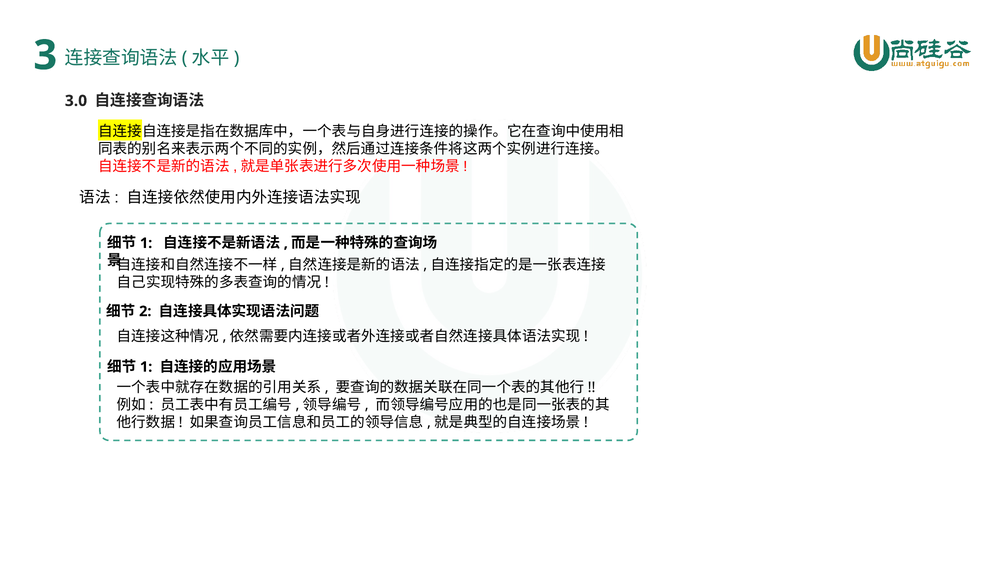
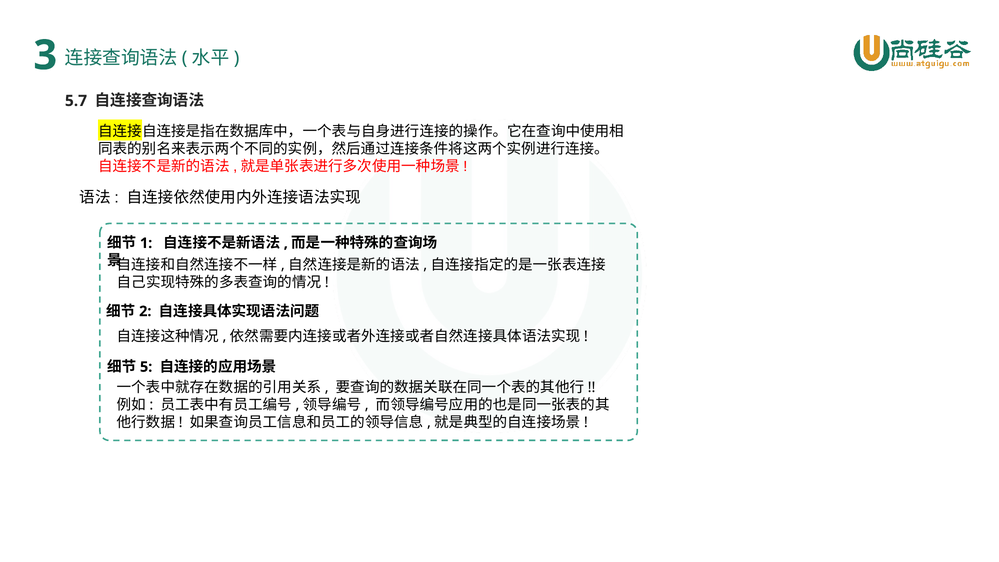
3.0: 3.0 -> 5.7
1 at (146, 367): 1 -> 5
